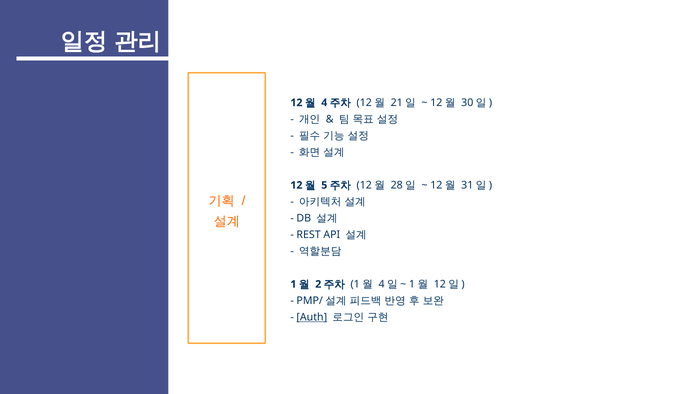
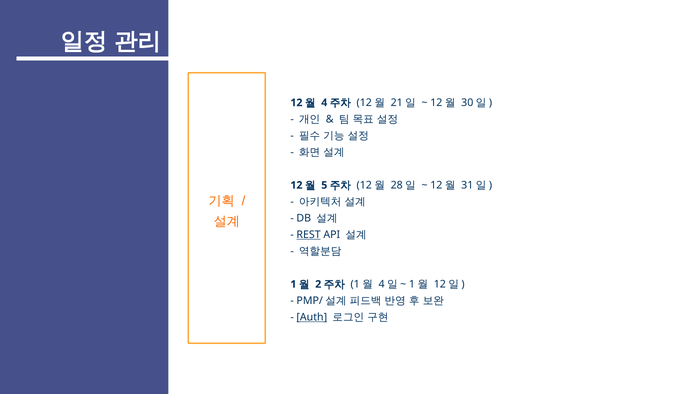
REST underline: none -> present
